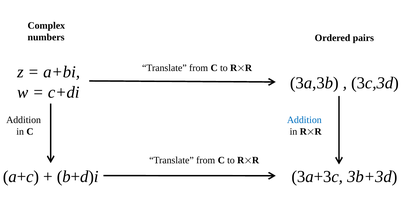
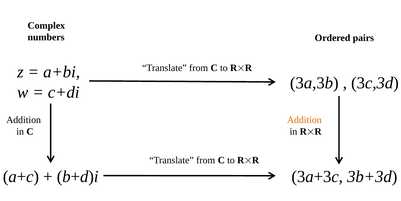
Addition at (304, 120) colour: blue -> orange
